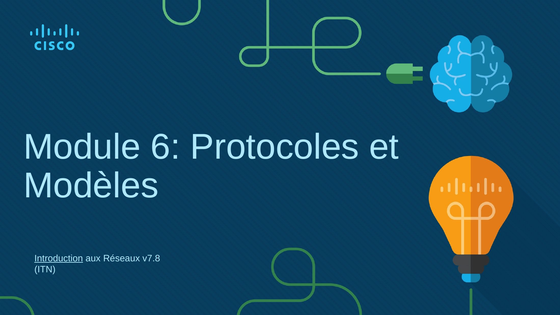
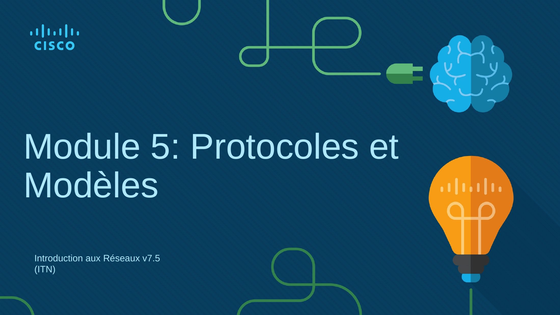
6: 6 -> 5
Introduction underline: present -> none
v7.8: v7.8 -> v7.5
